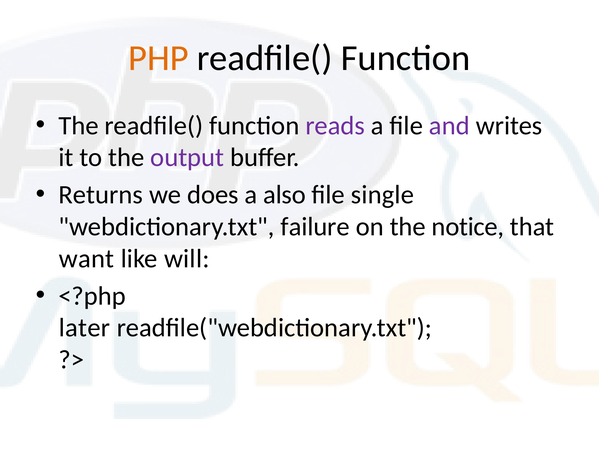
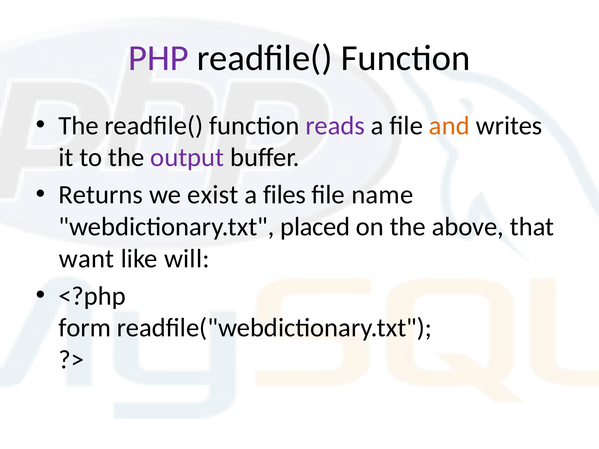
PHP colour: orange -> purple
and colour: purple -> orange
does: does -> exist
also: also -> files
single: single -> name
failure: failure -> placed
notice: notice -> above
later: later -> form
